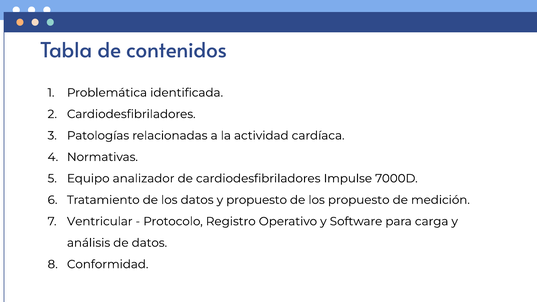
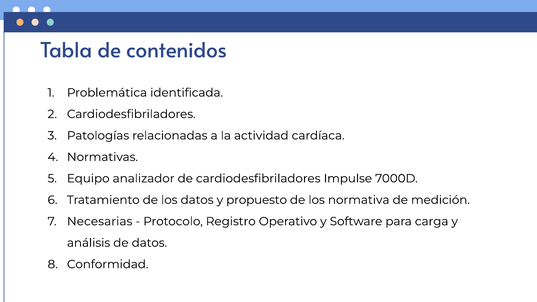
los propuesto: propuesto -> normativa
Ventricular: Ventricular -> Necesarias
